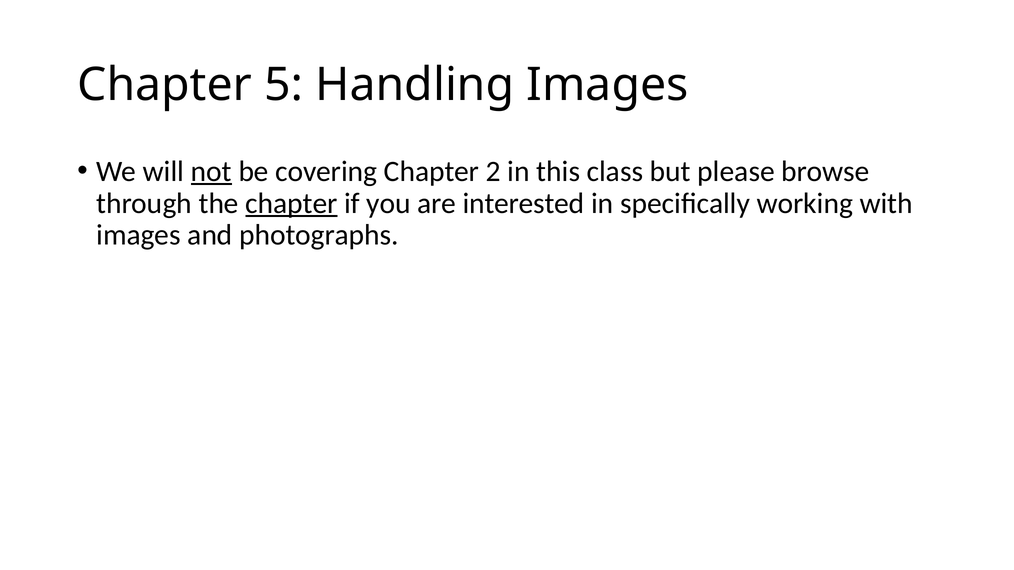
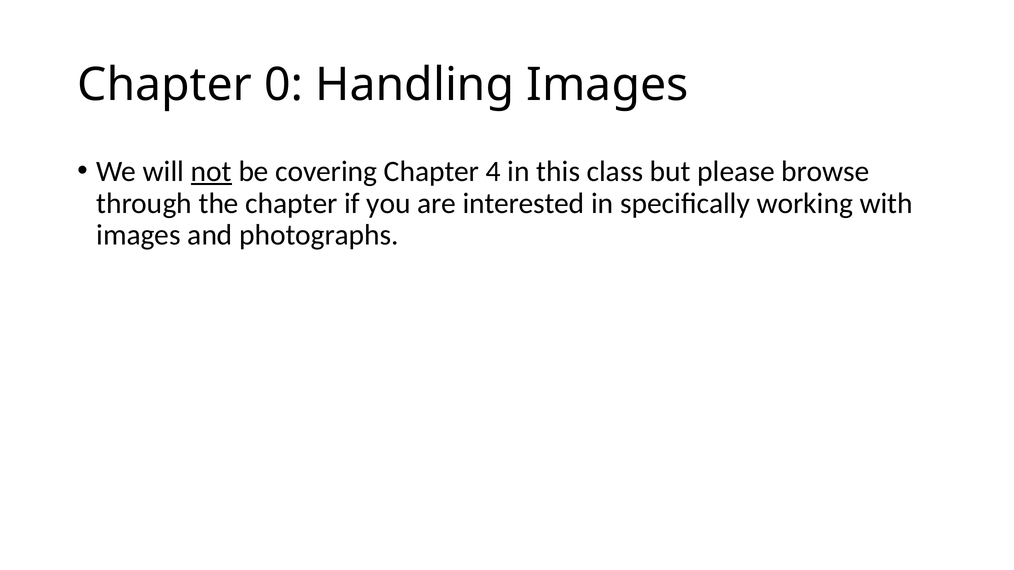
5: 5 -> 0
2: 2 -> 4
chapter at (291, 203) underline: present -> none
